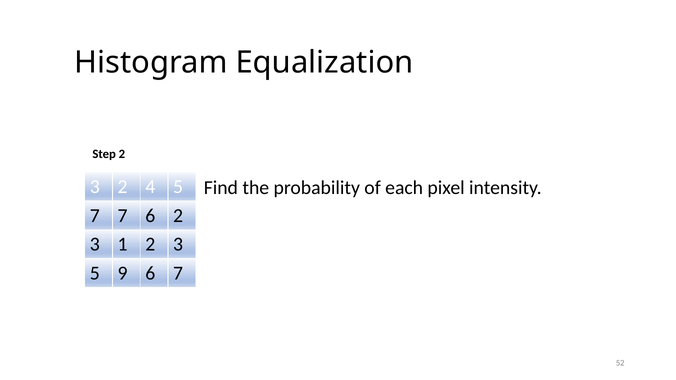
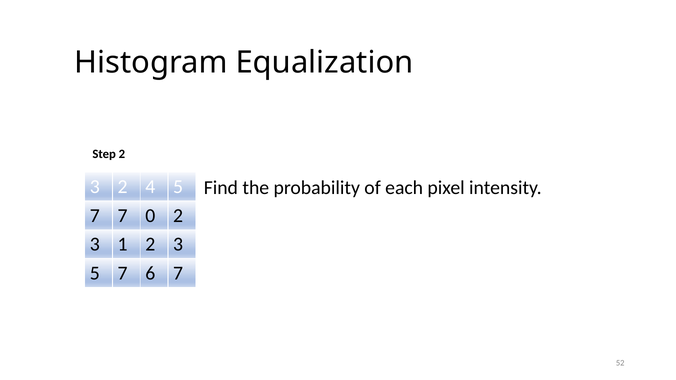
7 6: 6 -> 0
9 at (123, 273): 9 -> 7
